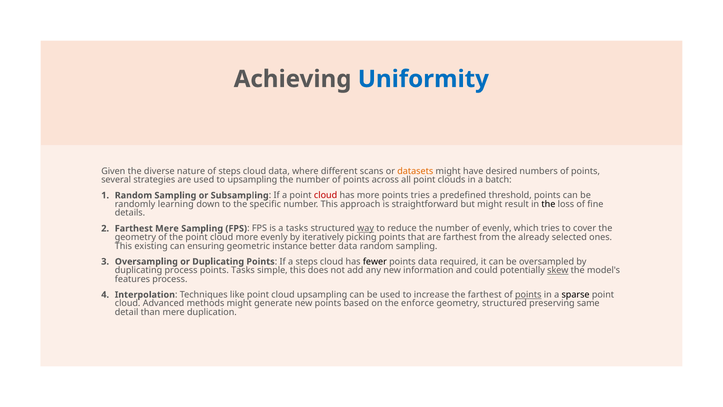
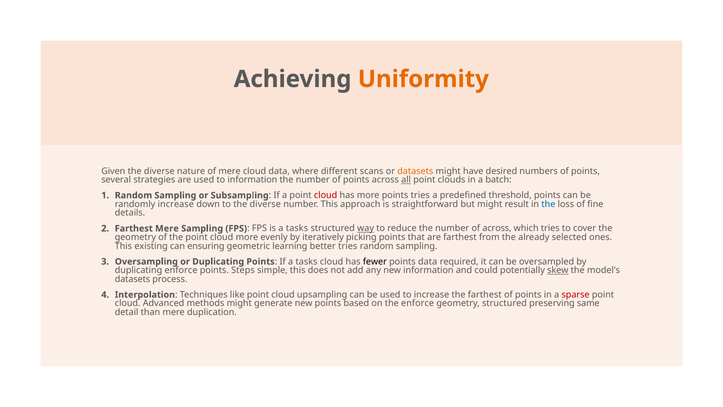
Uniformity colour: blue -> orange
of steps: steps -> mere
to upsampling: upsampling -> information
all underline: none -> present
randomly learning: learning -> increase
to the specific: specific -> diverse
the at (548, 204) colour: black -> blue
of evenly: evenly -> across
instance: instance -> learning
better data: data -> tries
If a steps: steps -> tasks
duplicating process: process -> enforce
points Tasks: Tasks -> Steps
features at (132, 279): features -> datasets
points at (528, 295) underline: present -> none
sparse colour: black -> red
